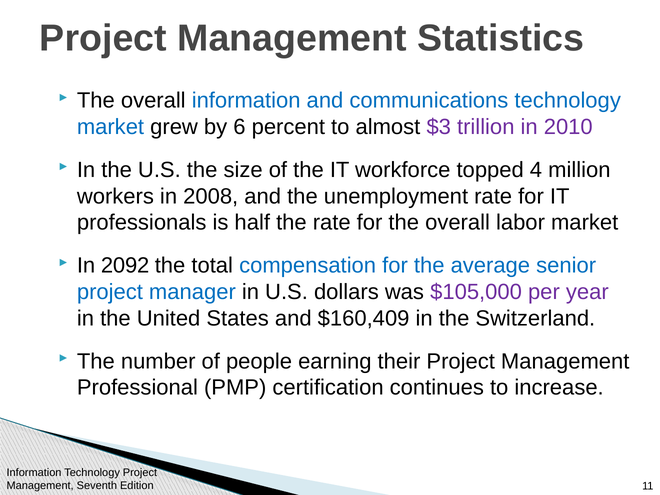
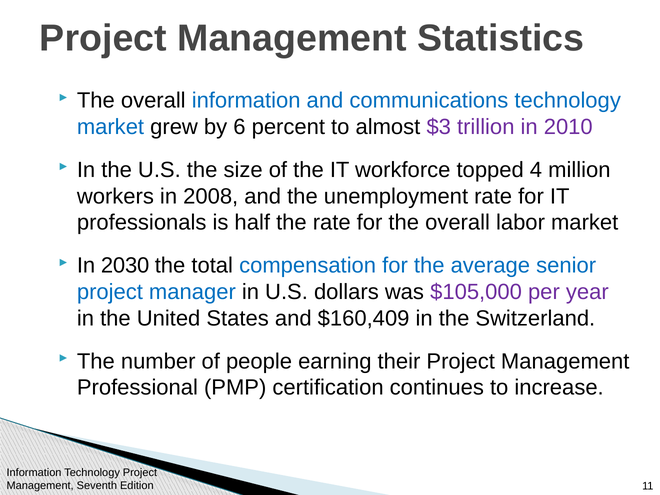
2092: 2092 -> 2030
